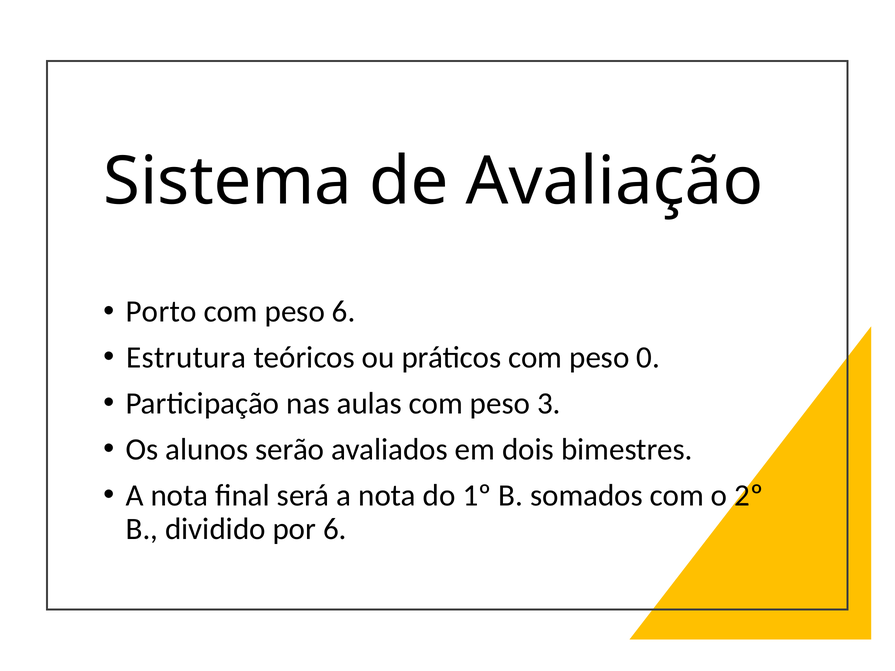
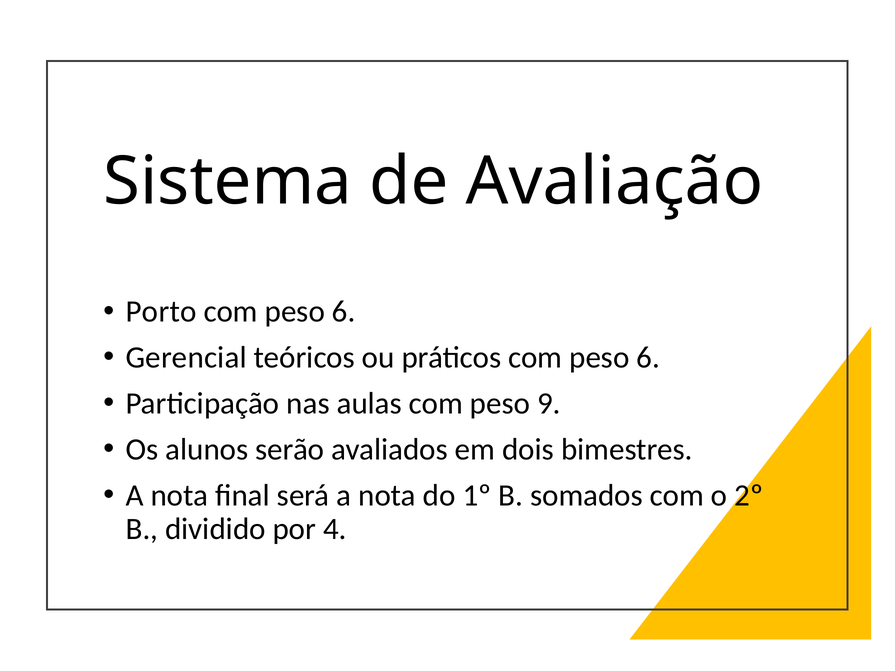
Estrutura: Estrutura -> Gerencial
práticos com peso 0: 0 -> 6
3: 3 -> 9
por 6: 6 -> 4
